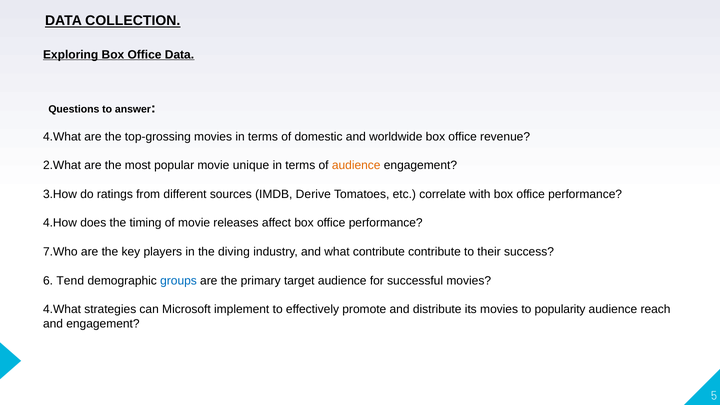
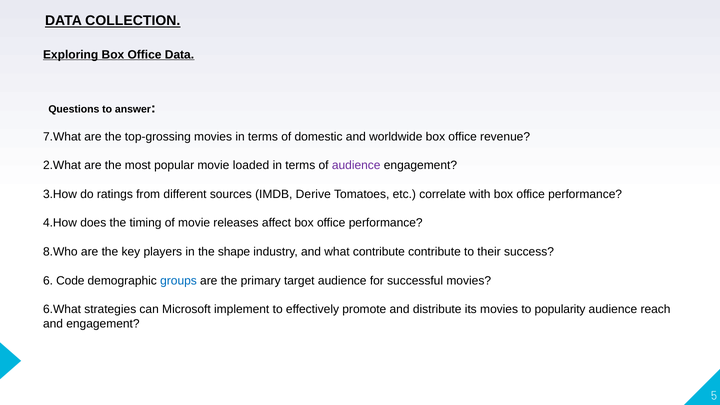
4.What at (62, 137): 4.What -> 7.What
unique: unique -> loaded
audience at (356, 165) colour: orange -> purple
7.Who: 7.Who -> 8.Who
diving: diving -> shape
Tend: Tend -> Code
4.What at (62, 309): 4.What -> 6.What
